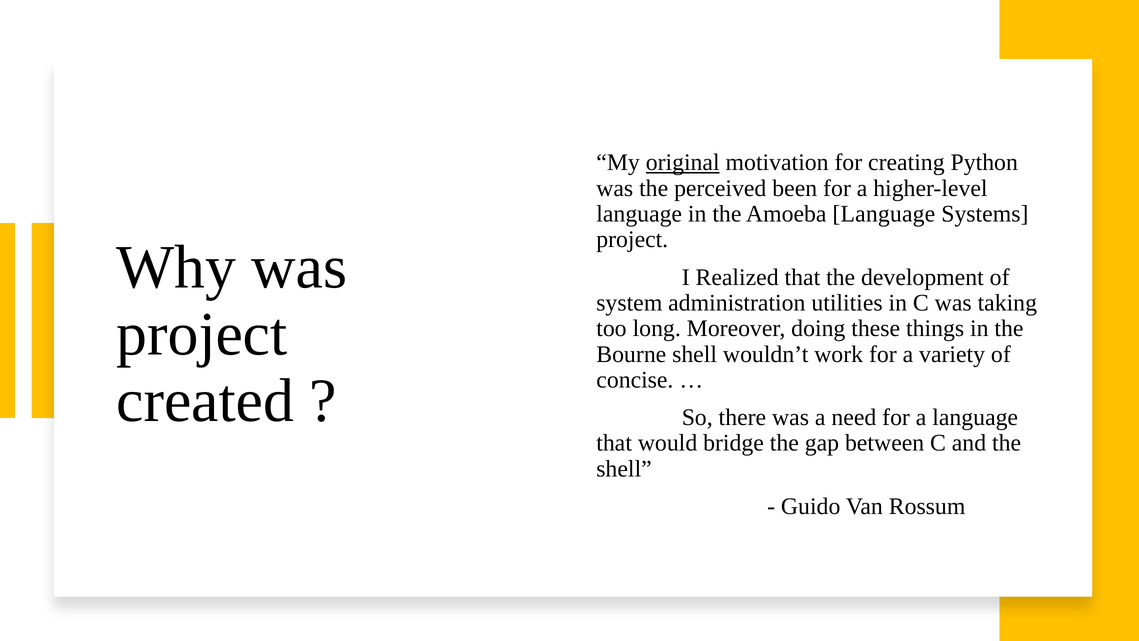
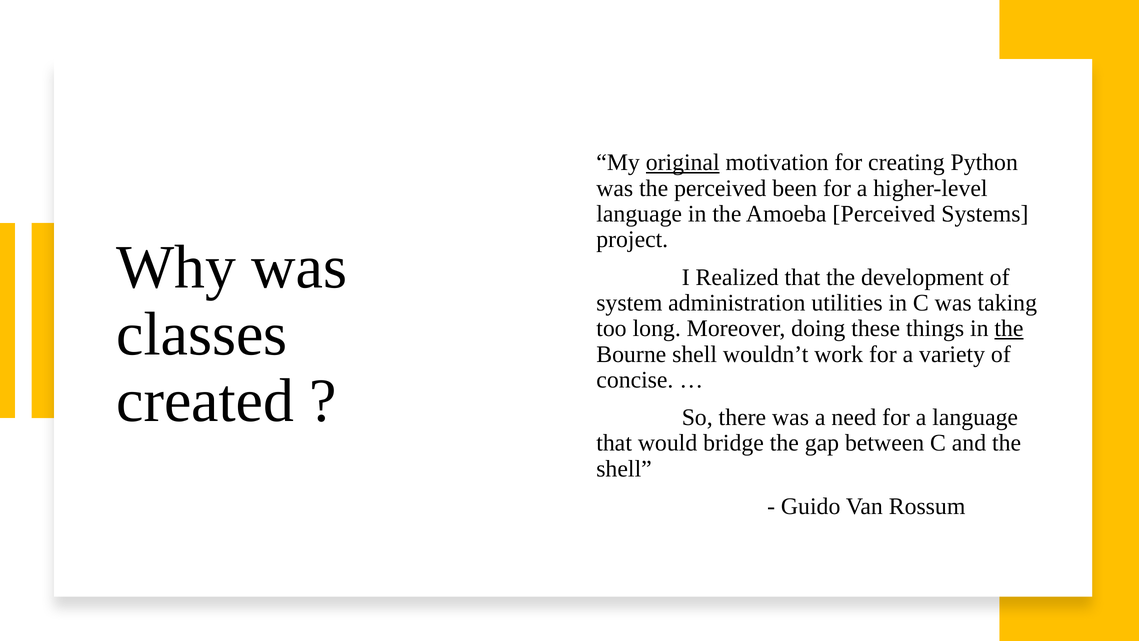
Amoeba Language: Language -> Perceived
project at (202, 334): project -> classes
the at (1009, 328) underline: none -> present
